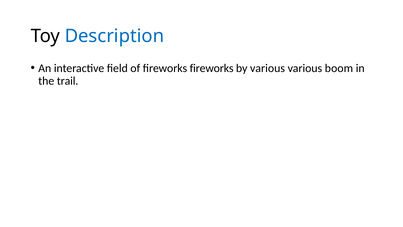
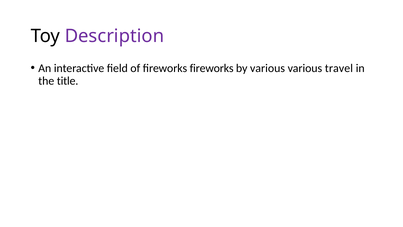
Description colour: blue -> purple
boom: boom -> travel
trail: trail -> title
